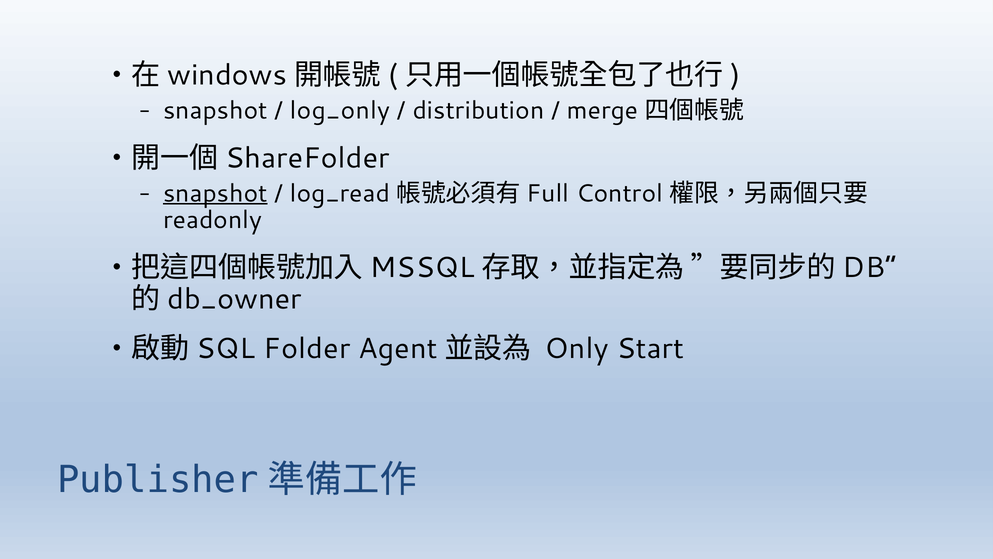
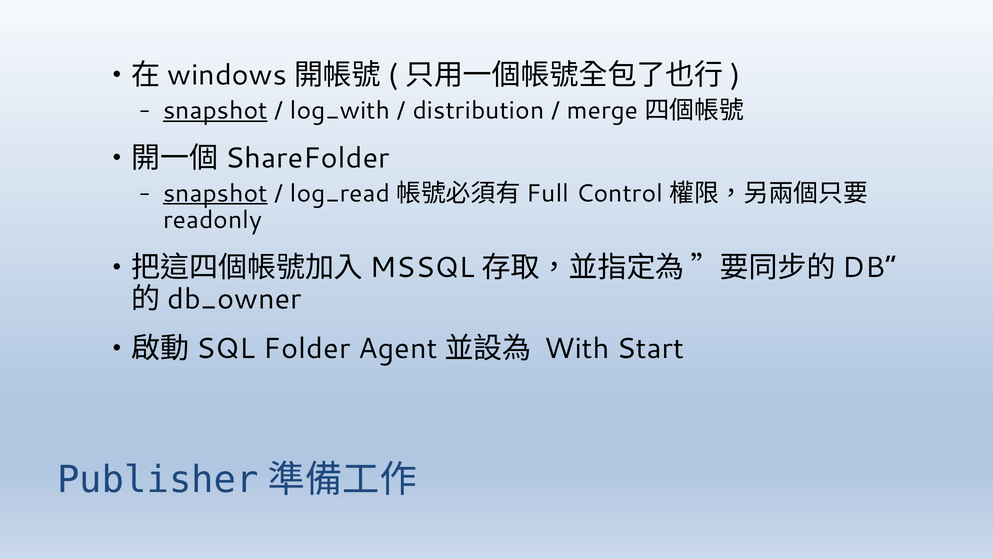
snapshot at (215, 110) underline: none -> present
log_only: log_only -> log_with
Only: Only -> With
